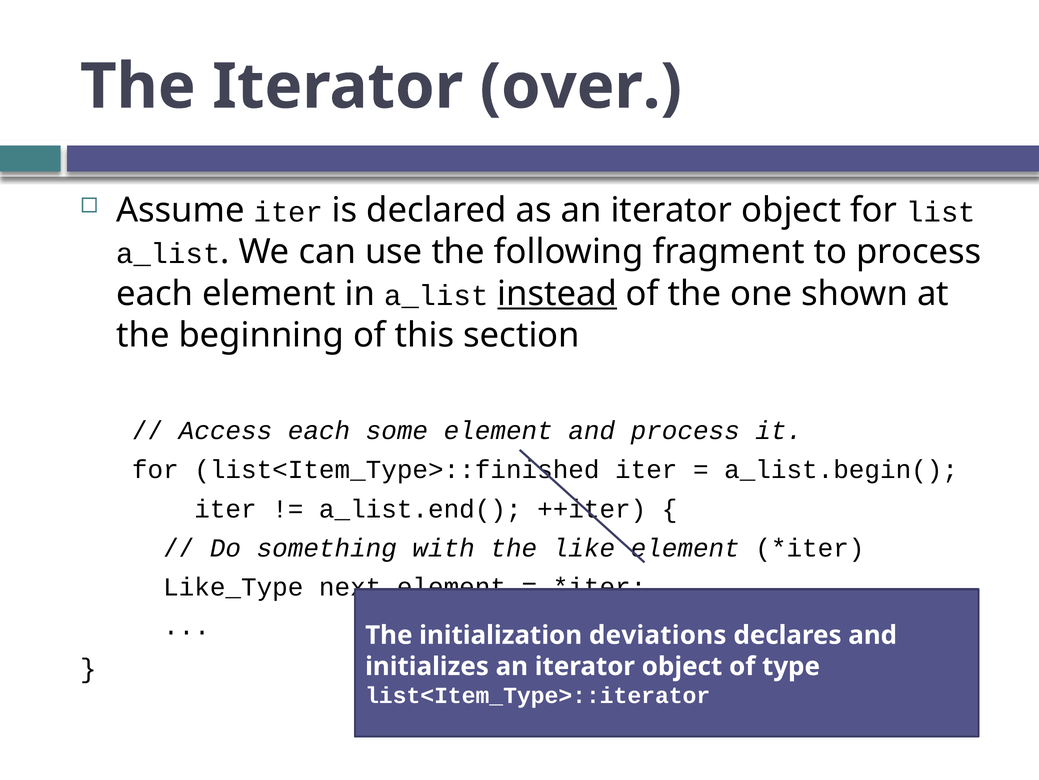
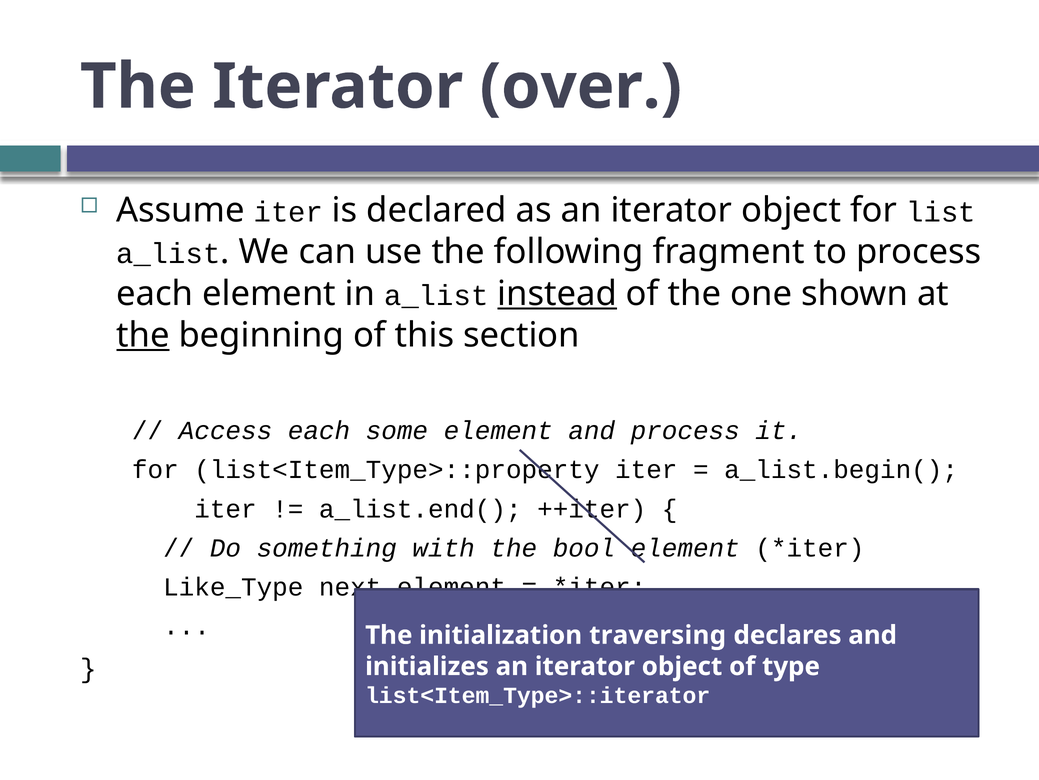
the at (143, 335) underline: none -> present
list<Item_Type>::finished: list<Item_Type>::finished -> list<Item_Type>::property
like: like -> bool
deviations: deviations -> traversing
